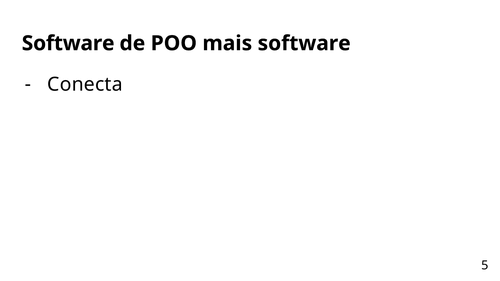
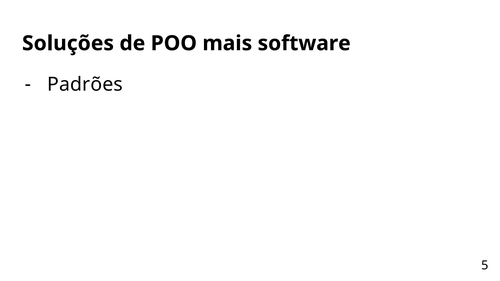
Software at (68, 43): Software -> Soluções
Conecta: Conecta -> Padrões
